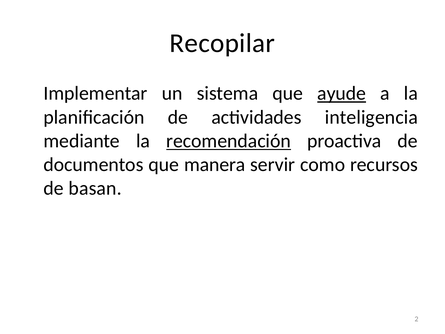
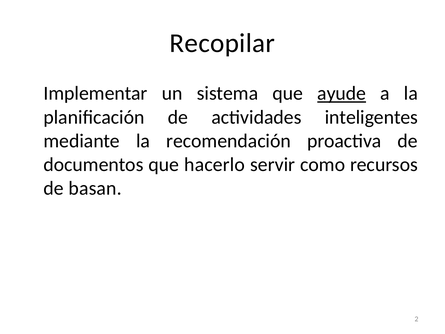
inteligencia: inteligencia -> inteligentes
recomendación underline: present -> none
manera: manera -> hacerlo
